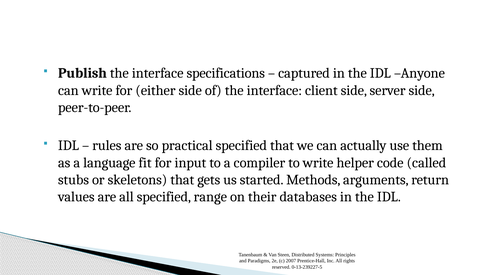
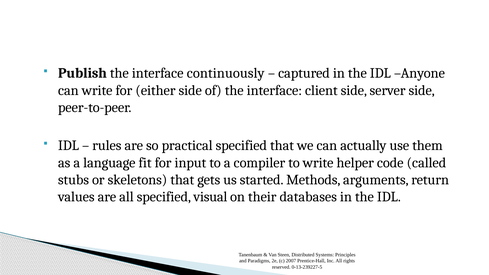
specifications: specifications -> continuously
range: range -> visual
